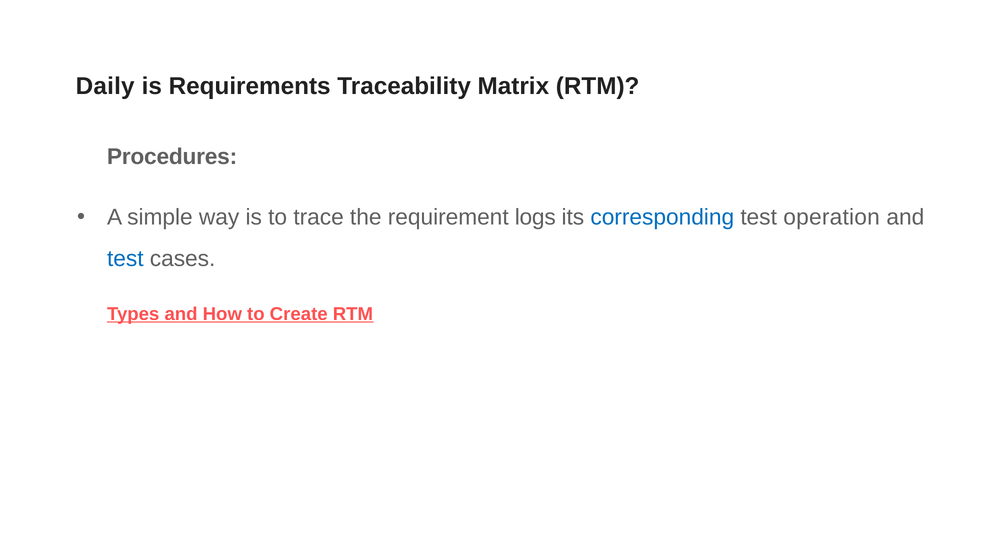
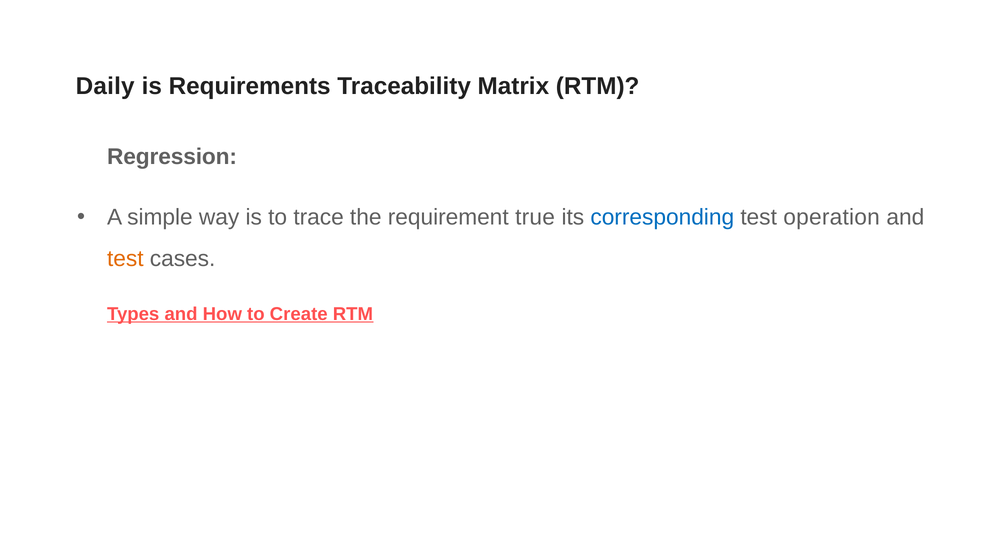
Procedures: Procedures -> Regression
logs: logs -> true
test at (125, 259) colour: blue -> orange
